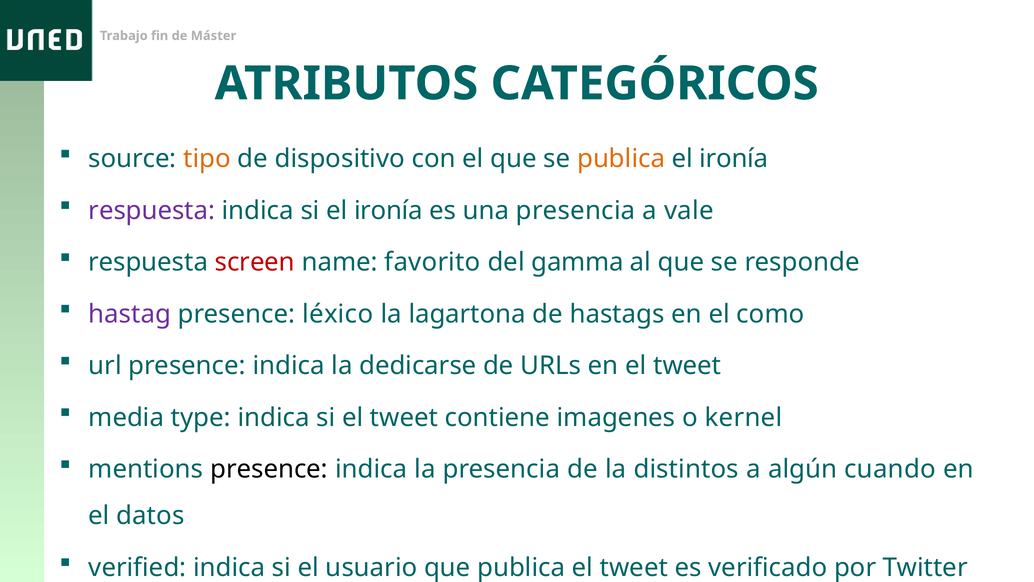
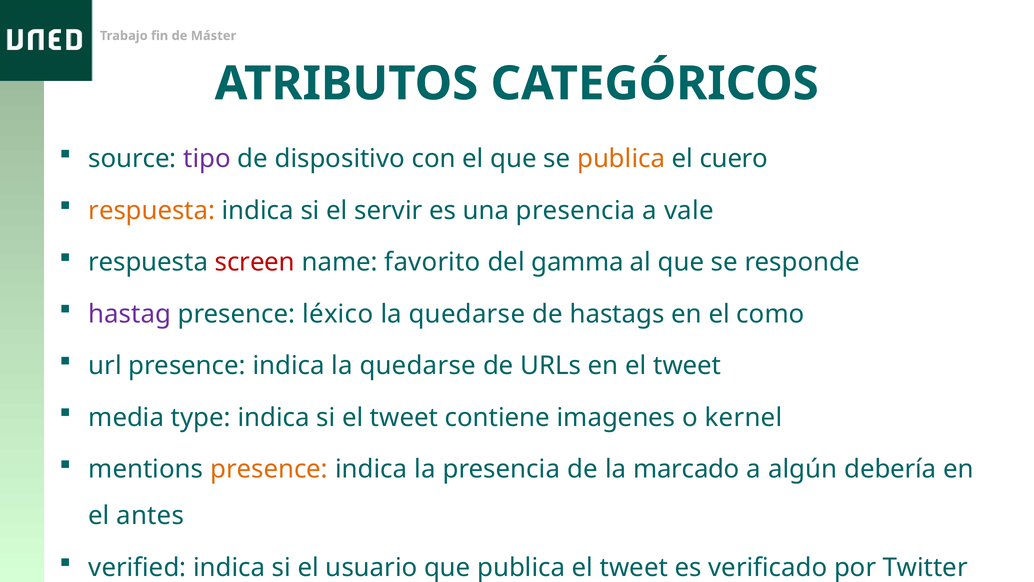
tipo colour: orange -> purple
ironía at (734, 159): ironía -> cuero
respuesta at (152, 210) colour: purple -> orange
si el ironía: ironía -> servir
lagartona at (467, 314): lagartona -> quedarse
indica la dedicarse: dedicarse -> quedarse
presence at (269, 469) colour: black -> orange
distintos: distintos -> marcado
cuando: cuando -> debería
datos: datos -> antes
